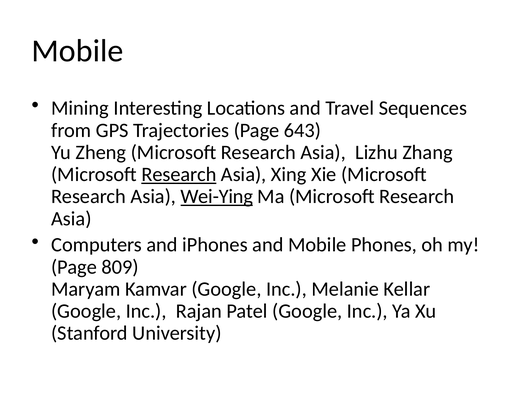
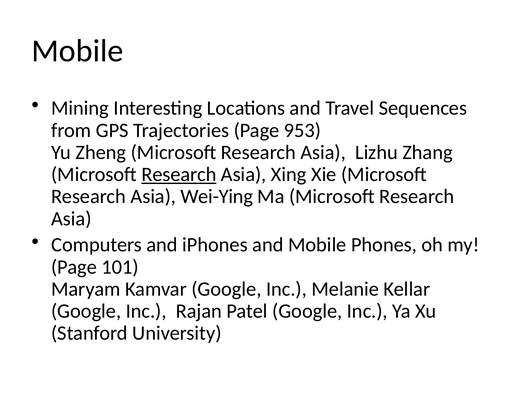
643: 643 -> 953
Wei-Ying underline: present -> none
809: 809 -> 101
